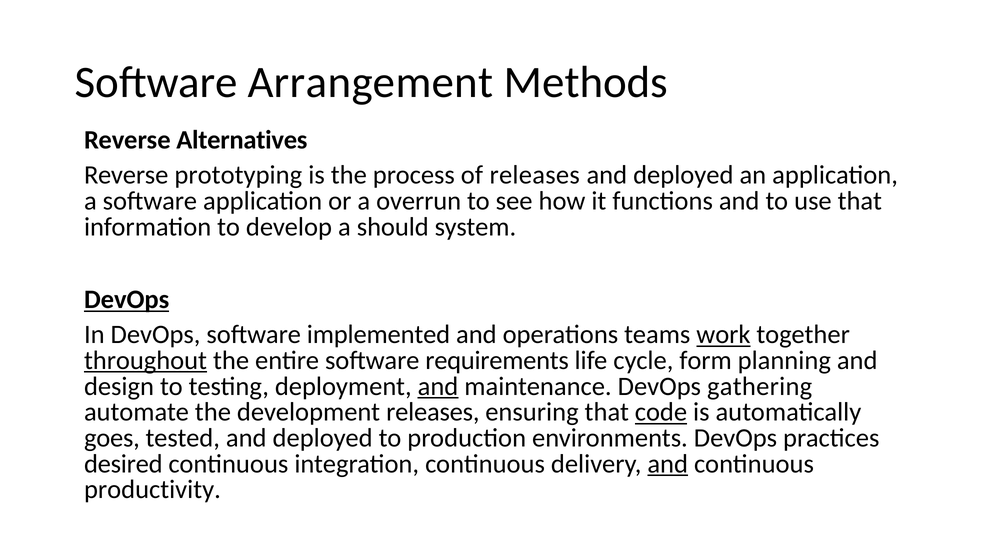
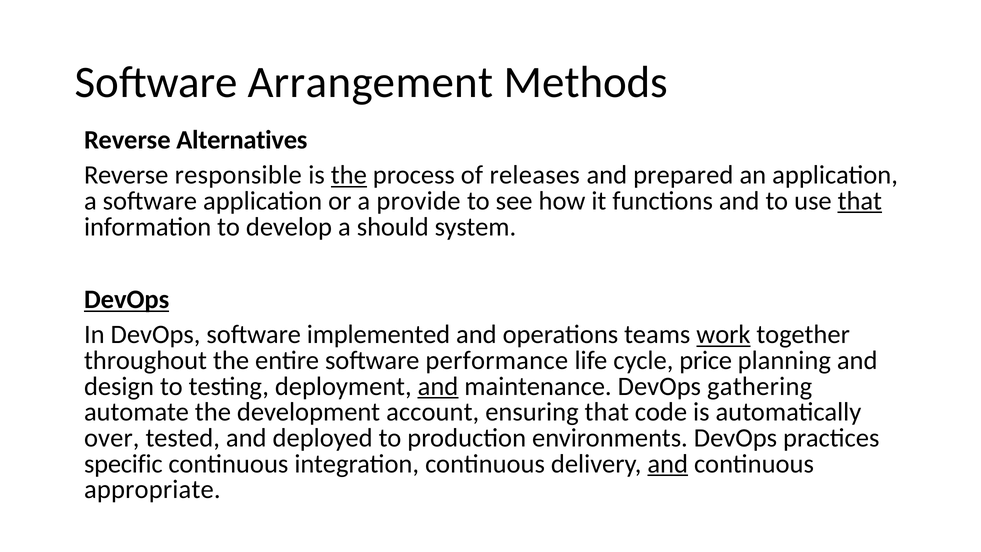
prototyping: prototyping -> responsible
the at (349, 175) underline: none -> present
deployed at (683, 175): deployed -> prepared
overrun: overrun -> provide
that at (860, 201) underline: none -> present
throughout underline: present -> none
requirements: requirements -> performance
form: form -> price
development releases: releases -> account
code underline: present -> none
goes: goes -> over
desired: desired -> specific
productivity: productivity -> appropriate
